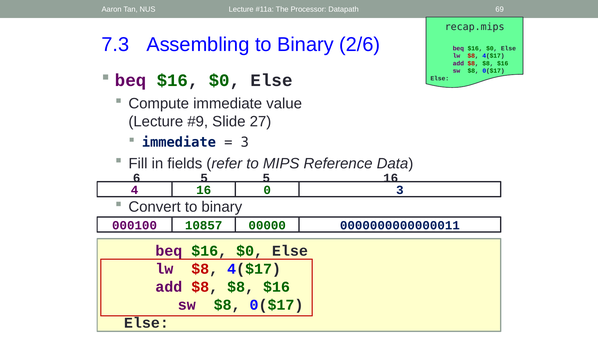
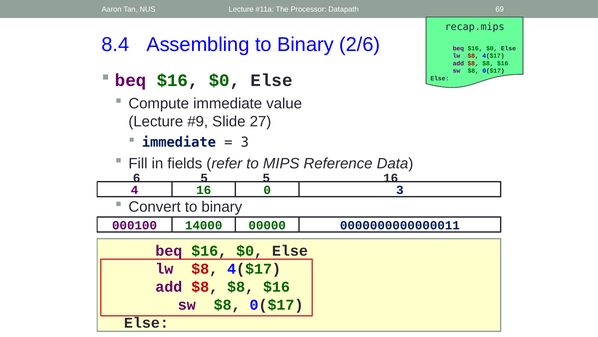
7.3: 7.3 -> 8.4
10857: 10857 -> 14000
